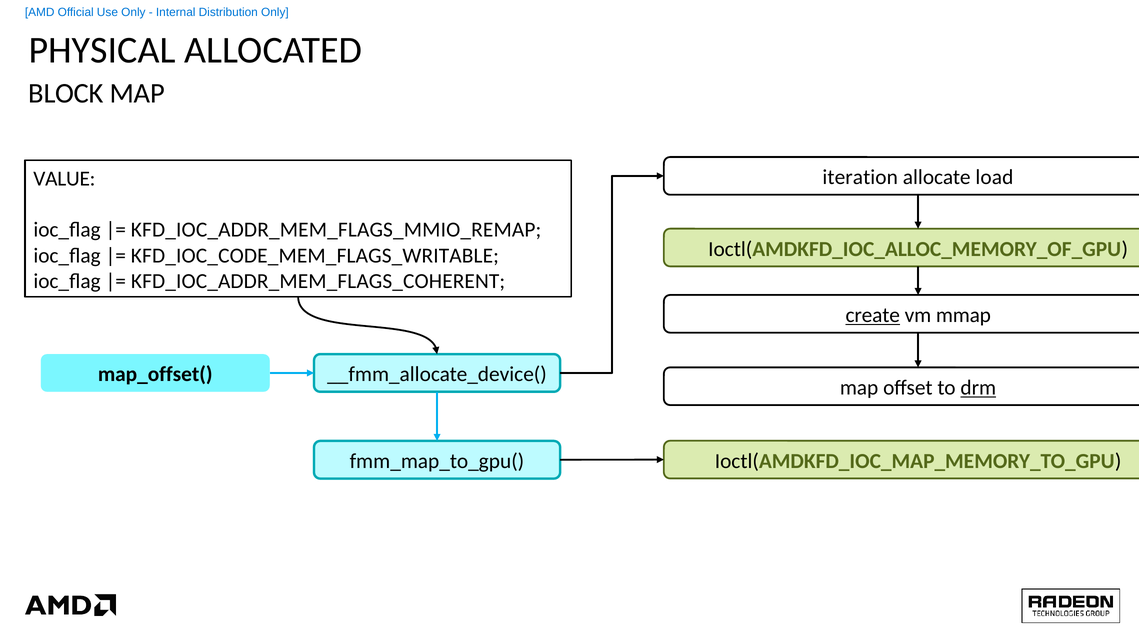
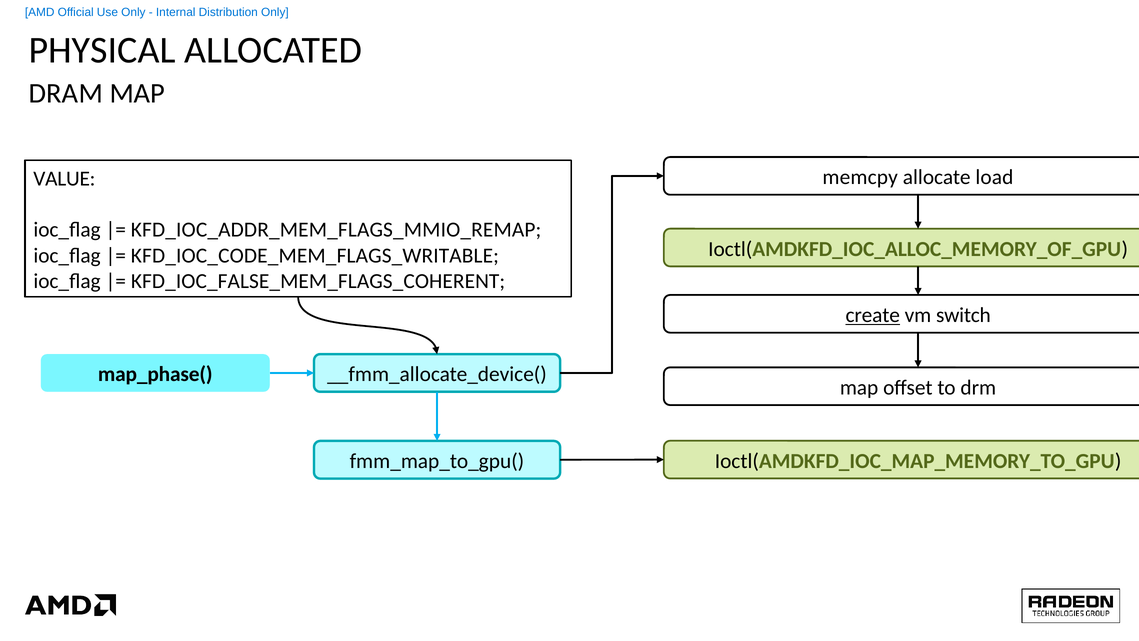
BLOCK: BLOCK -> DRAM
iteration: iteration -> memcpy
KFD_IOC_ADDR_MEM_FLAGS_COHERENT: KFD_IOC_ADDR_MEM_FLAGS_COHERENT -> KFD_IOC_FALSE_MEM_FLAGS_COHERENT
mmap: mmap -> switch
map_offset(: map_offset( -> map_phase(
drm underline: present -> none
